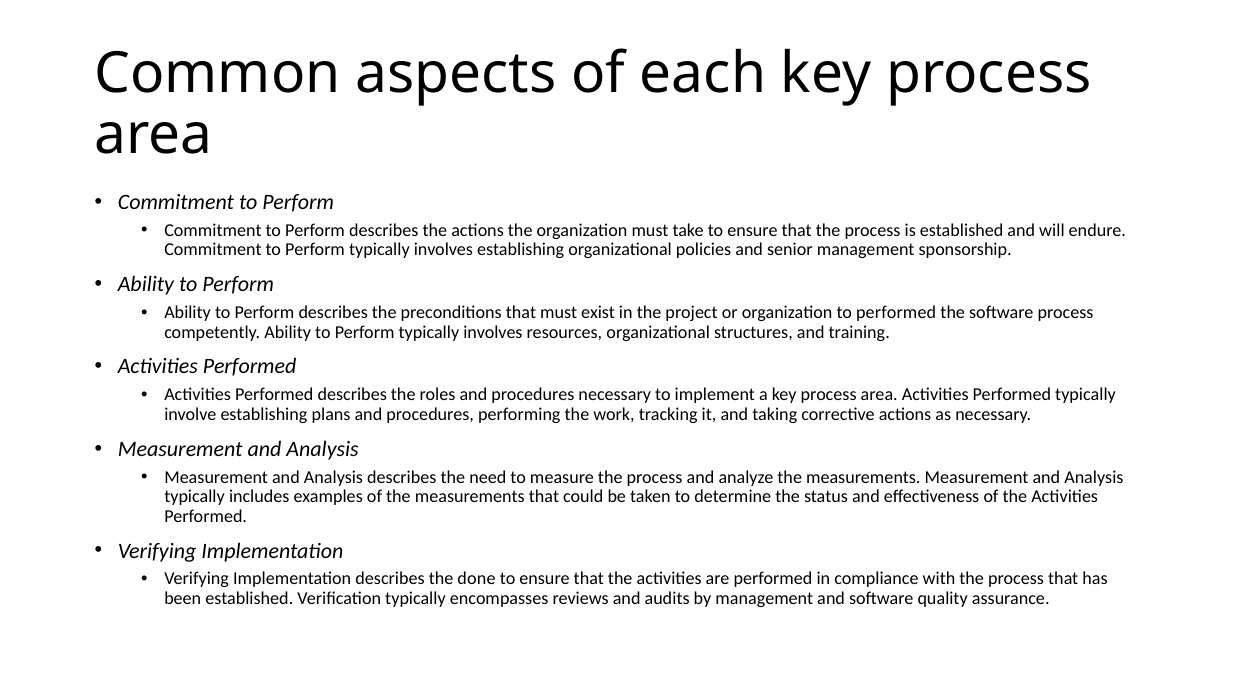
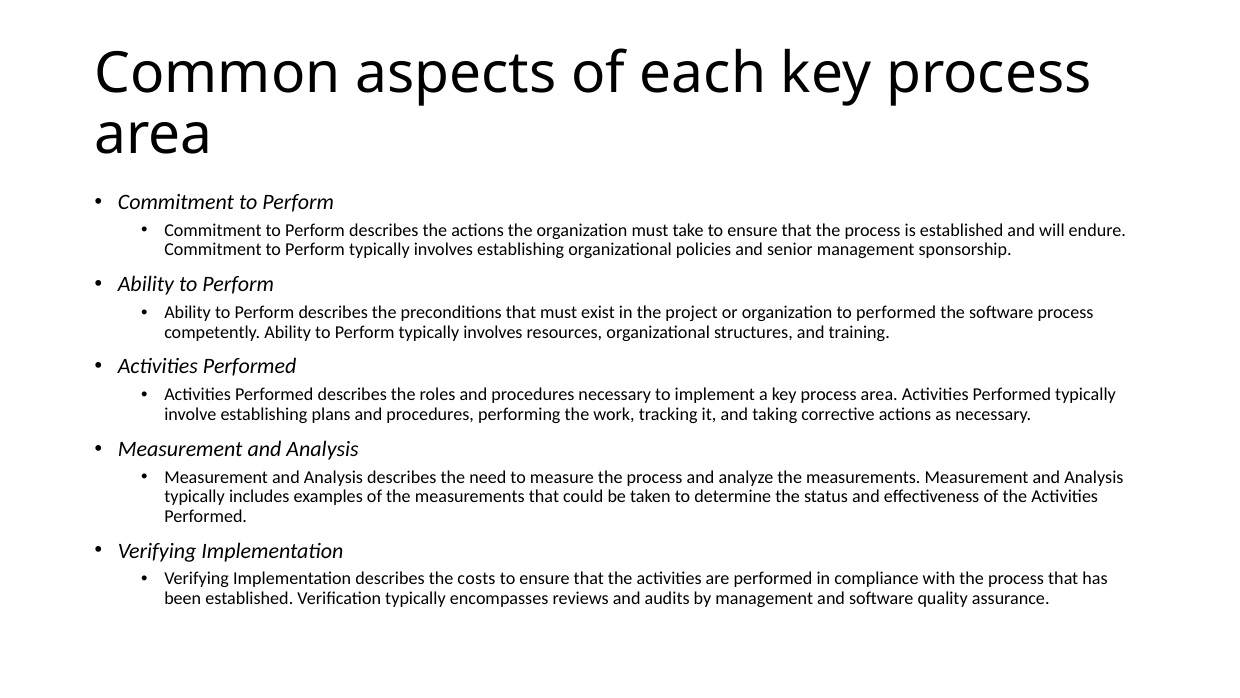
done: done -> costs
